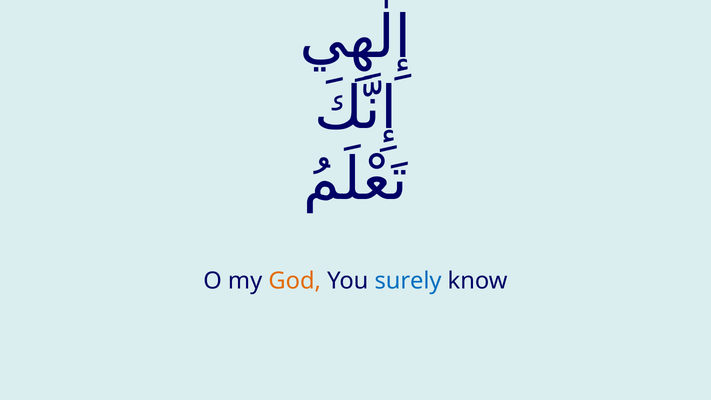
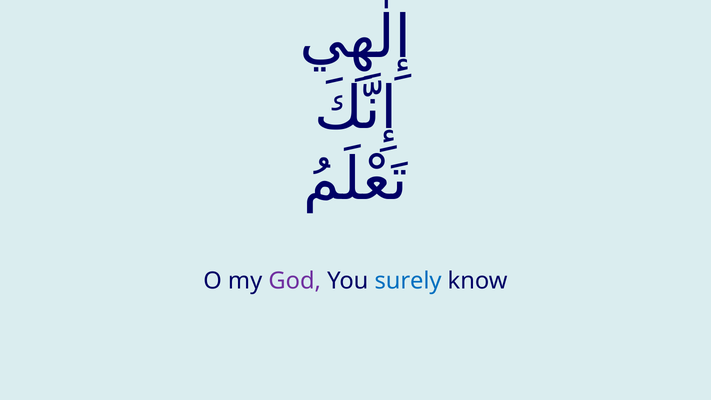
God colour: orange -> purple
